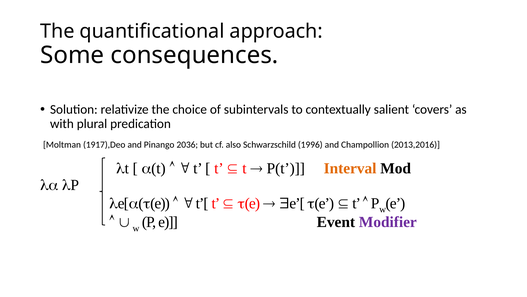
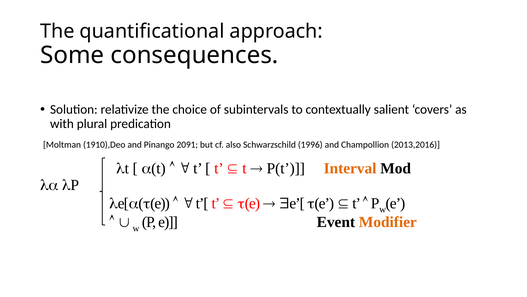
1917),Deo: 1917),Deo -> 1910),Deo
2036: 2036 -> 2091
Modifier colour: purple -> orange
